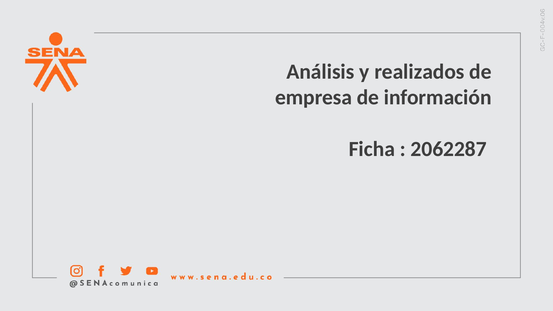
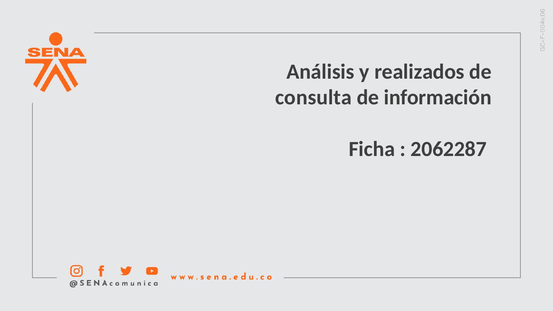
empresa: empresa -> consulta
